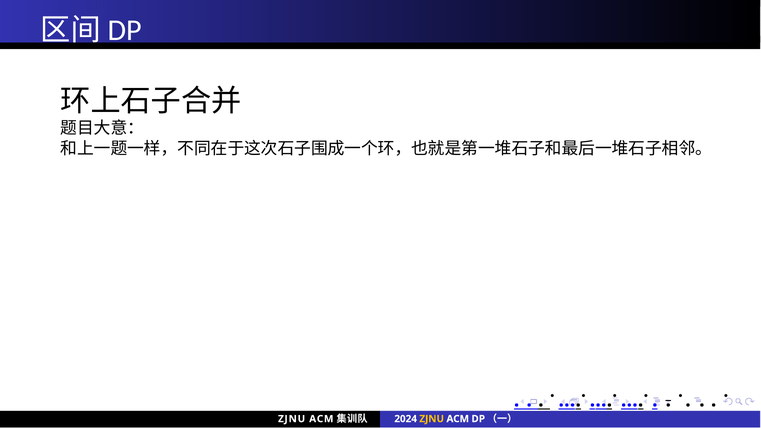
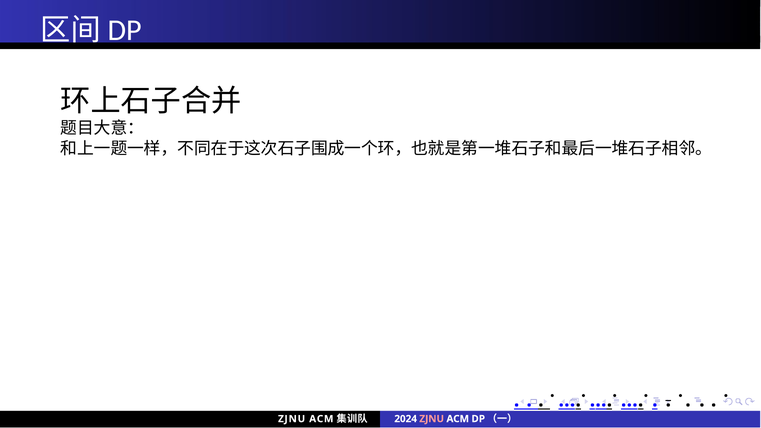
ZJNU at (432, 419) colour: yellow -> pink
